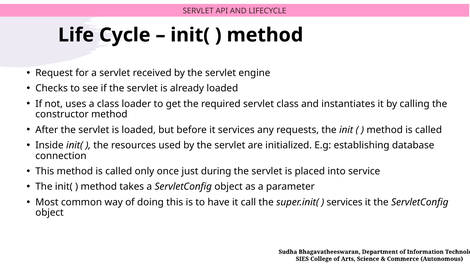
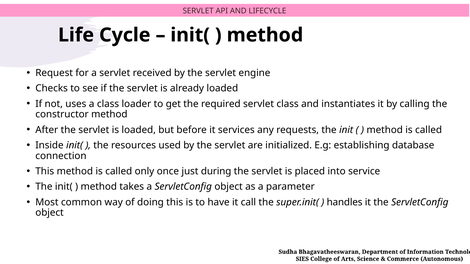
services at (345, 202): services -> handles
